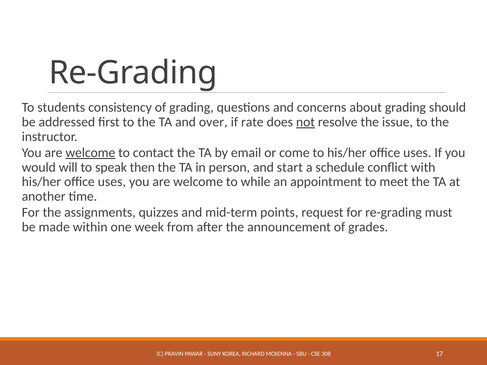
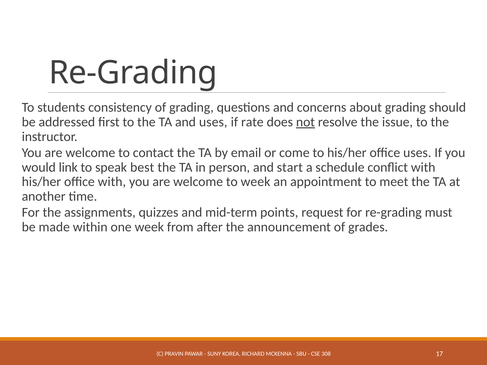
and over: over -> uses
welcome at (90, 153) underline: present -> none
will: will -> link
then: then -> best
uses at (112, 182): uses -> with
to while: while -> week
